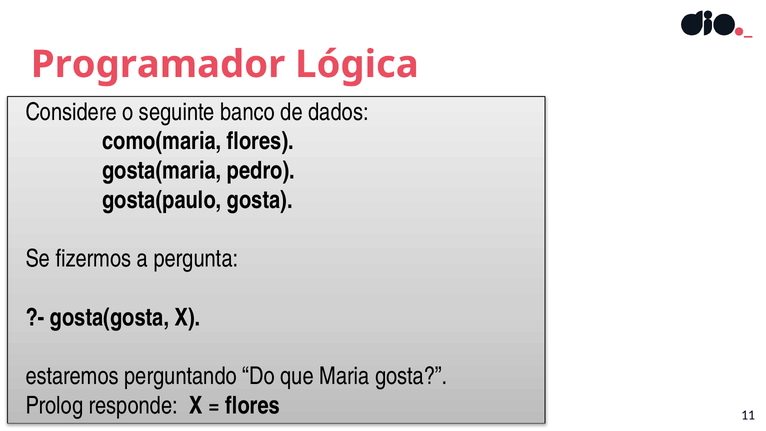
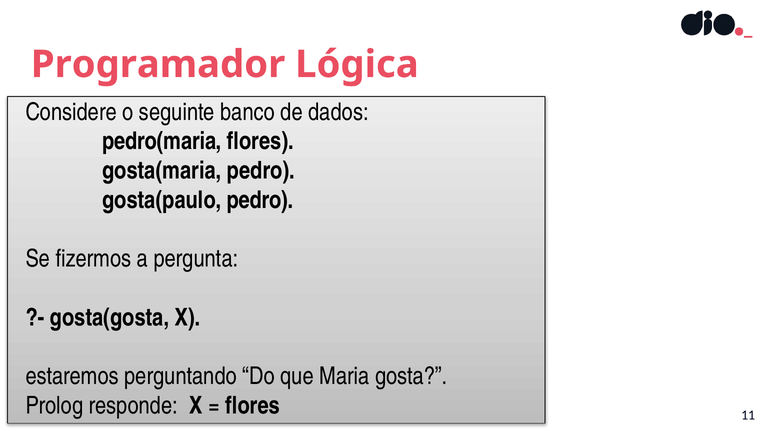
como(maria: como(maria -> pedro(maria
gosta(paulo gosta: gosta -> pedro
